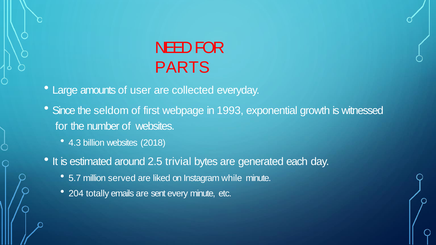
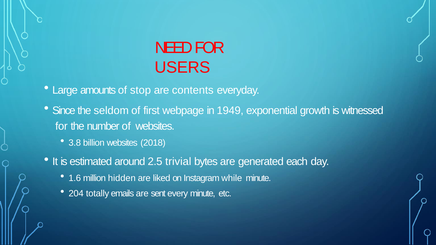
PARTS: PARTS -> USERS
user: user -> stop
collected: collected -> contents
1993: 1993 -> 1949
4.3: 4.3 -> 3.8
5.7: 5.7 -> 1.6
served: served -> hidden
